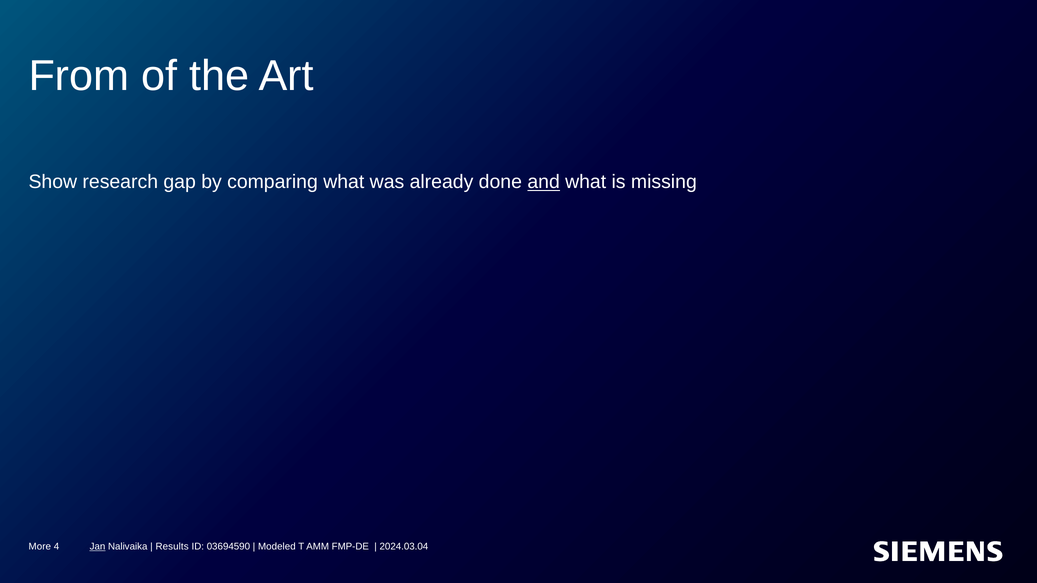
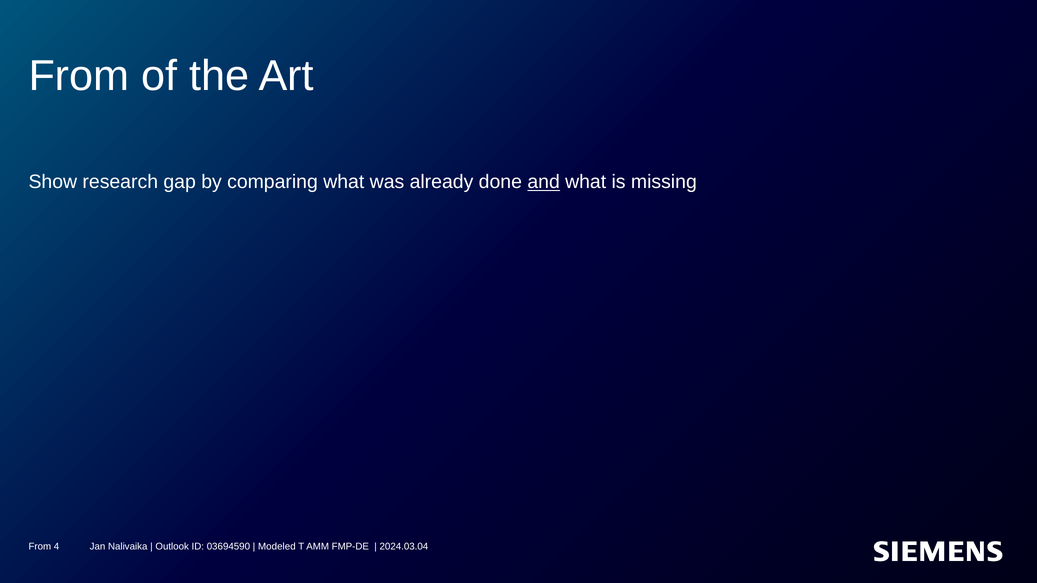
More at (40, 547): More -> From
Jan underline: present -> none
Results: Results -> Outlook
